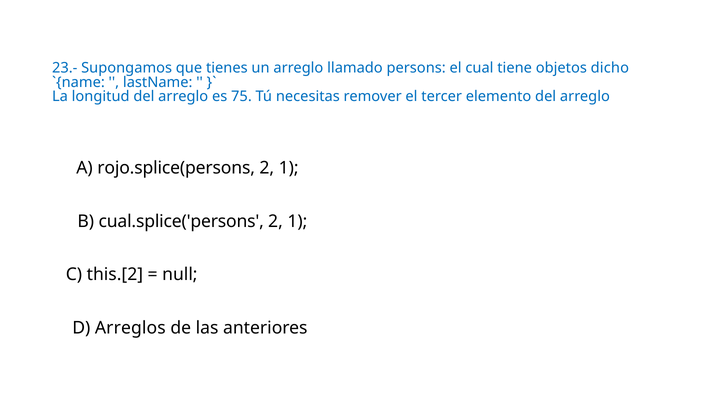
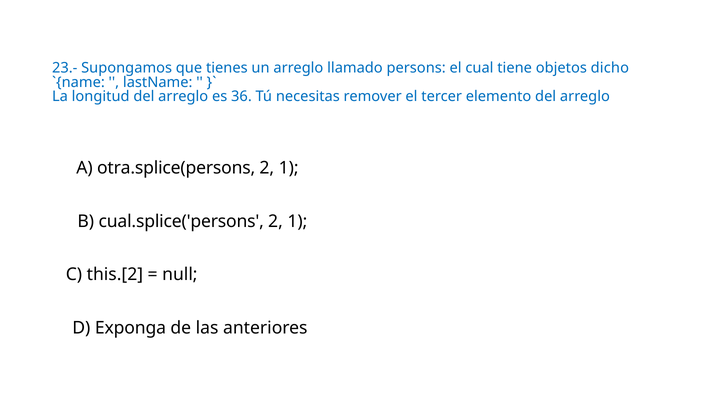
75: 75 -> 36
rojo.splice(persons: rojo.splice(persons -> otra.splice(persons
Arreglos: Arreglos -> Exponga
